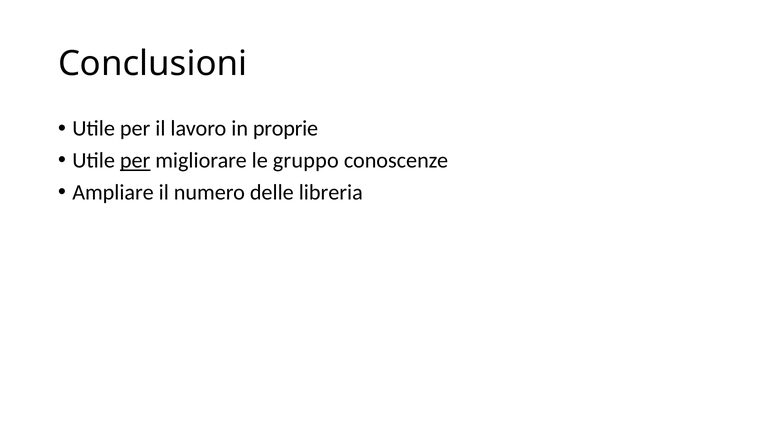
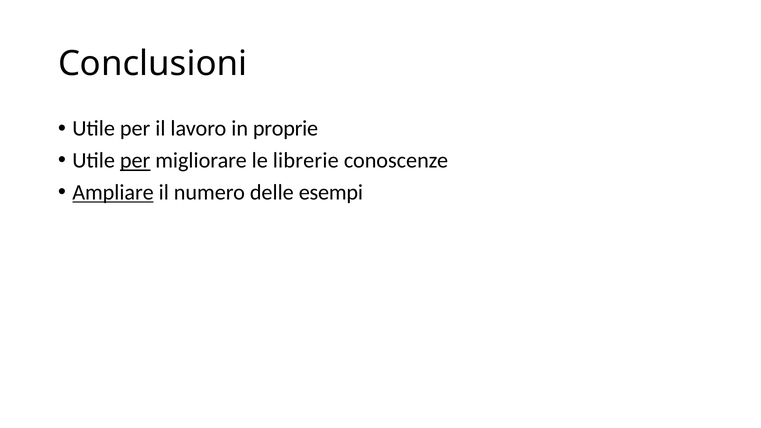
gruppo: gruppo -> librerie
Ampliare underline: none -> present
libreria: libreria -> esempi
